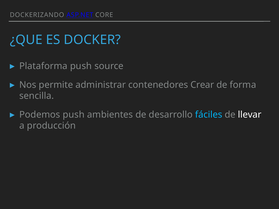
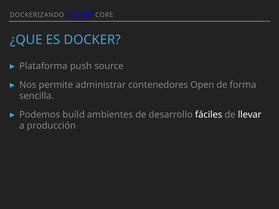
Crear: Crear -> Open
Podemos push: push -> build
fáciles colour: light blue -> white
